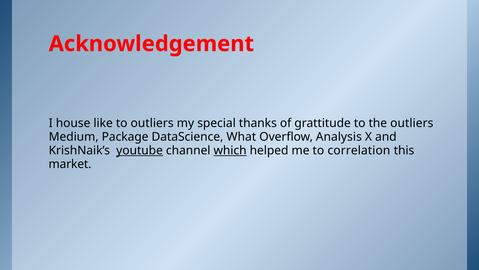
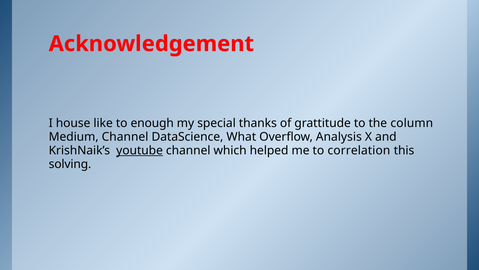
to outliers: outliers -> enough
the outliers: outliers -> column
Medium Package: Package -> Channel
which underline: present -> none
market: market -> solving
